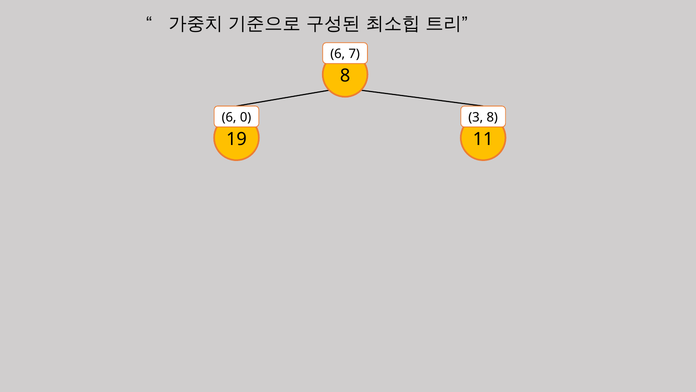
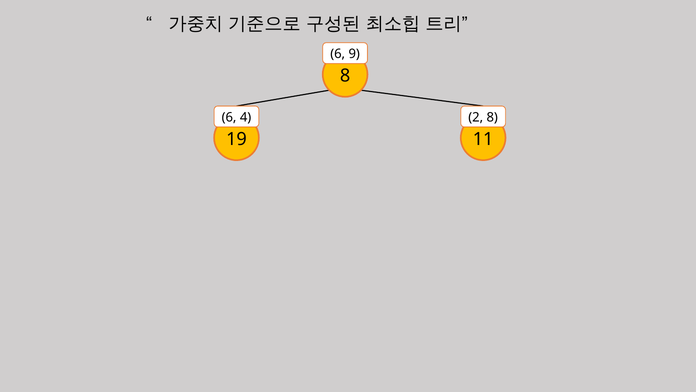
7: 7 -> 9
0: 0 -> 4
3: 3 -> 2
